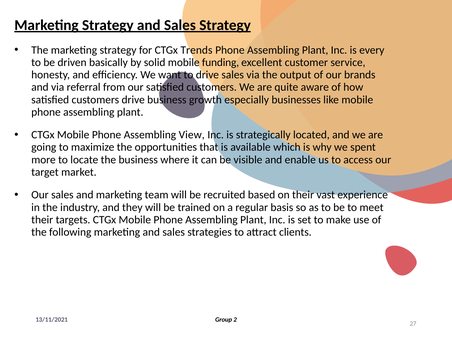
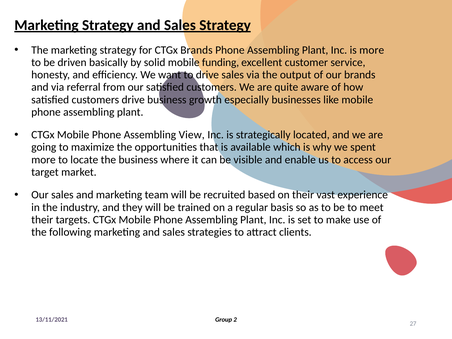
CTGx Trends: Trends -> Brands
is every: every -> more
